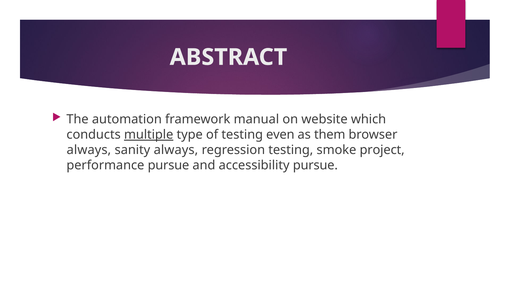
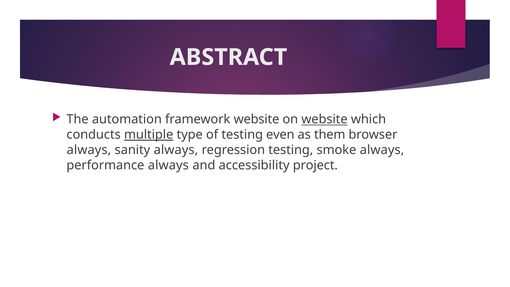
framework manual: manual -> website
website at (325, 119) underline: none -> present
smoke project: project -> always
performance pursue: pursue -> always
accessibility pursue: pursue -> project
